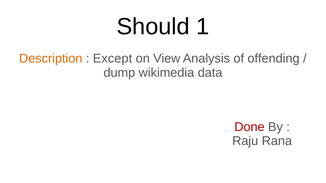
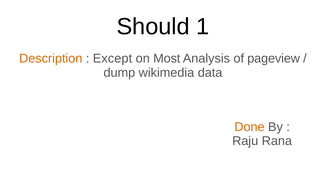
View: View -> Most
offending: offending -> pageview
Done colour: red -> orange
